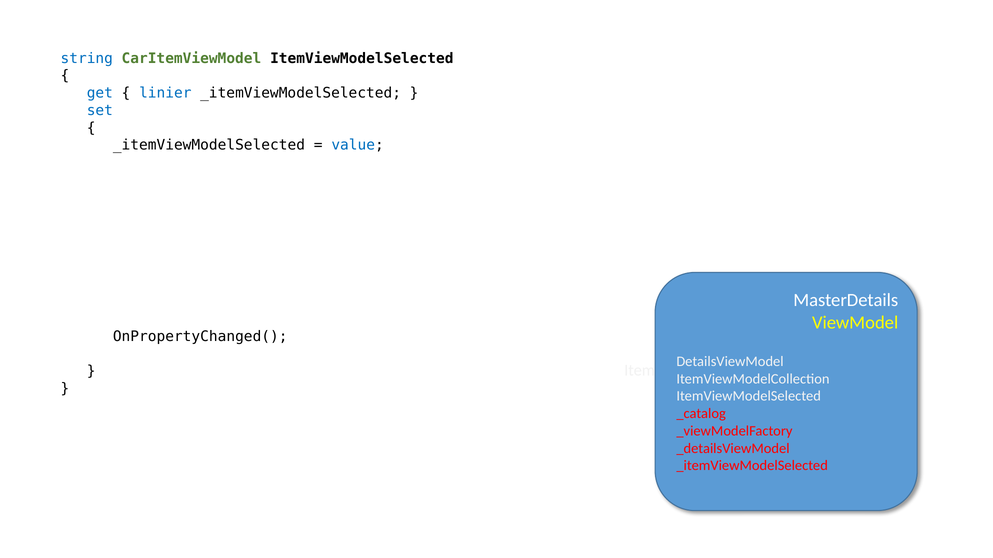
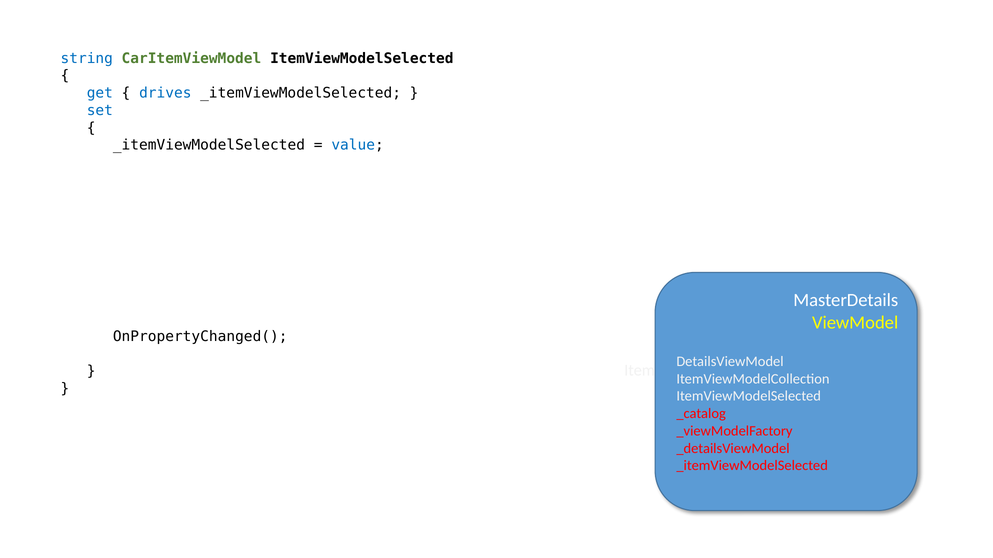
linier: linier -> drives
